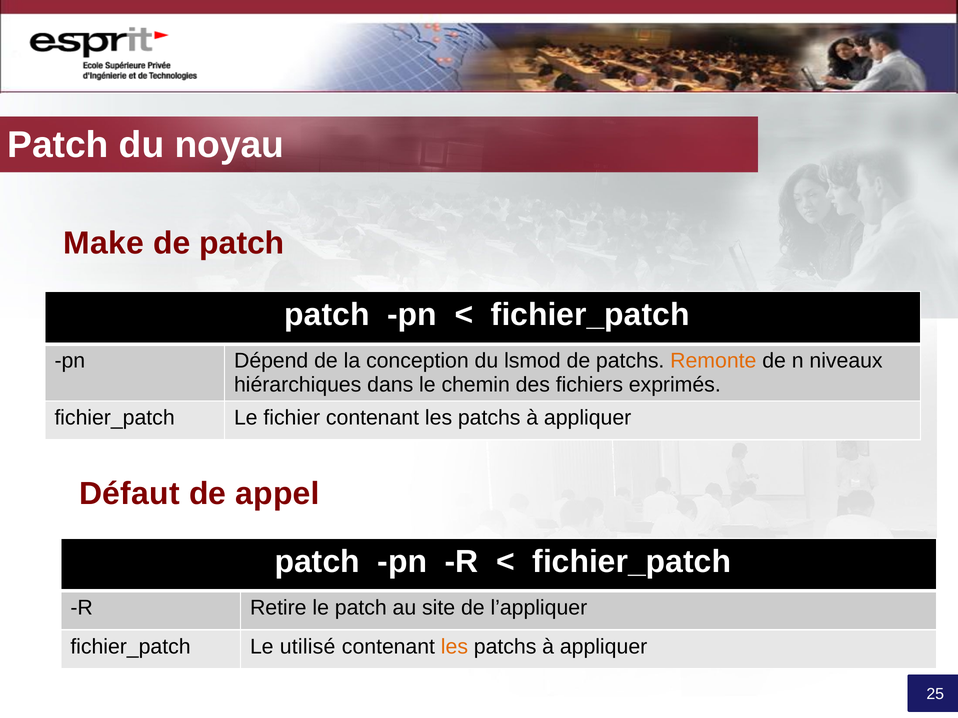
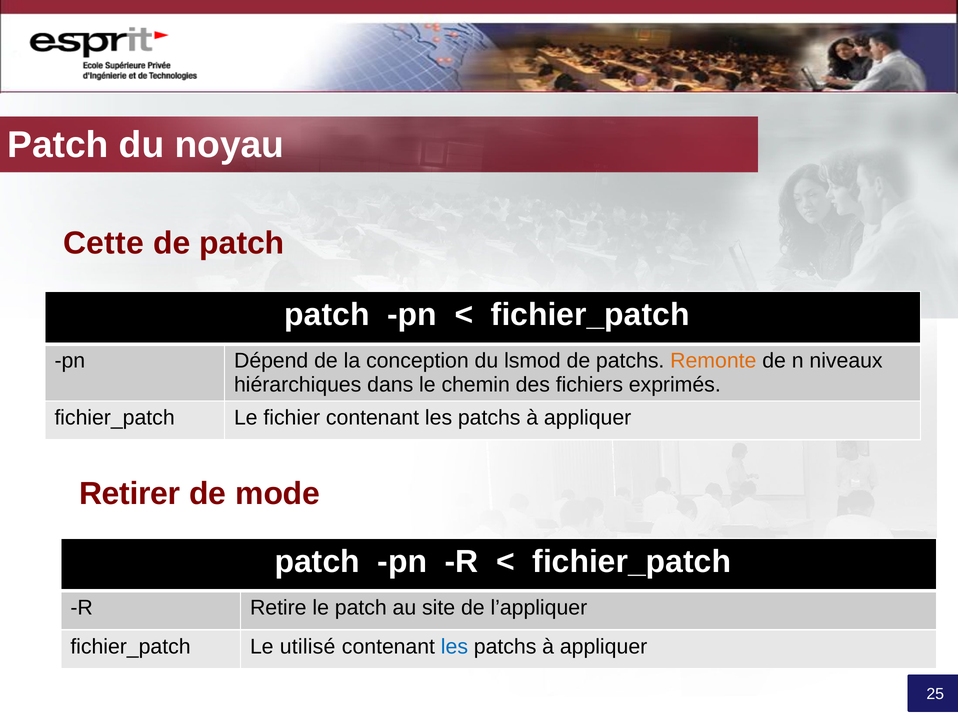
Make: Make -> Cette
Défaut: Défaut -> Retirer
appel: appel -> mode
les at (454, 647) colour: orange -> blue
